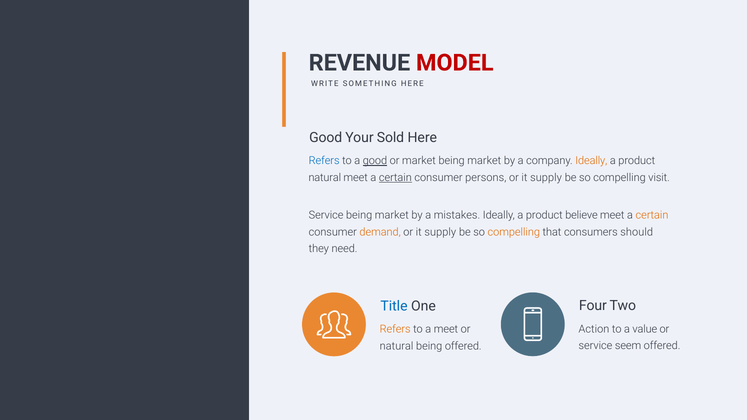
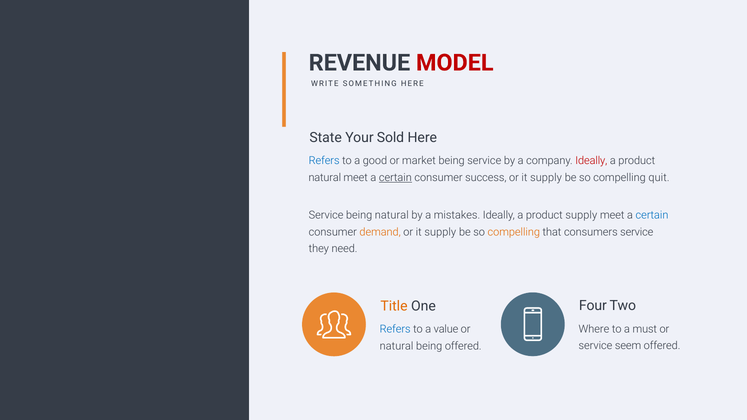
Good at (326, 138): Good -> State
good at (375, 161) underline: present -> none
market at (484, 161): market -> service
Ideally at (591, 161) colour: orange -> red
persons: persons -> success
visit: visit -> quit
Service being market: market -> natural
product believe: believe -> supply
certain at (652, 216) colour: orange -> blue
consumers should: should -> service
Title colour: blue -> orange
Action: Action -> Where
value: value -> must
Refers at (395, 329) colour: orange -> blue
a meet: meet -> value
